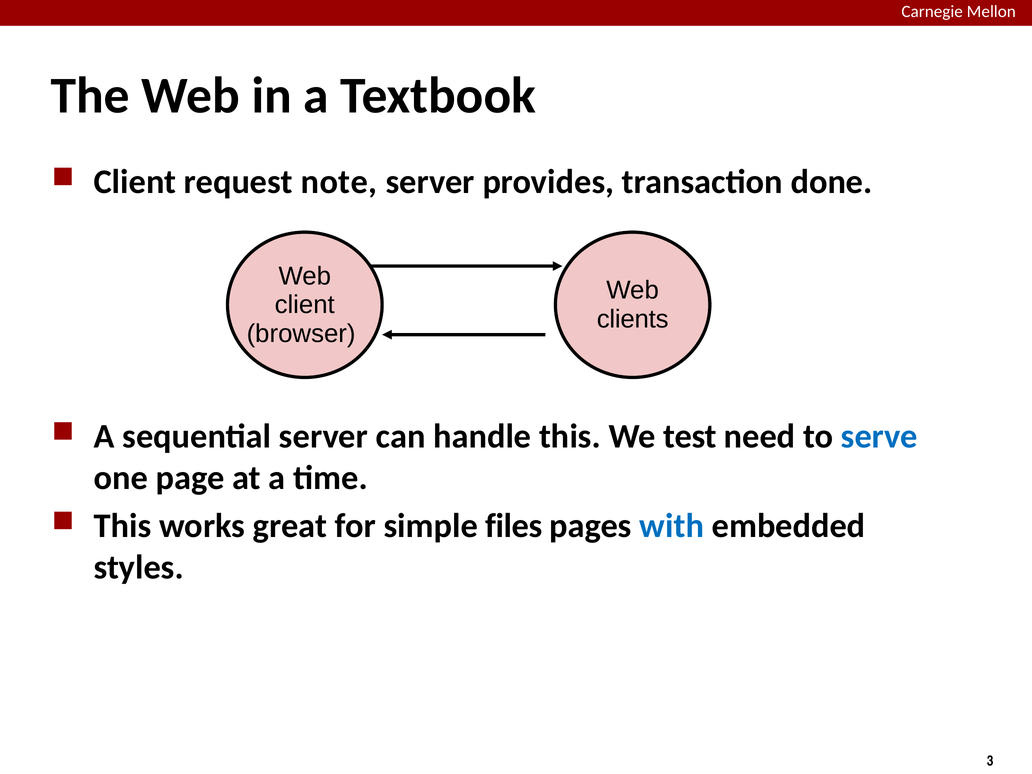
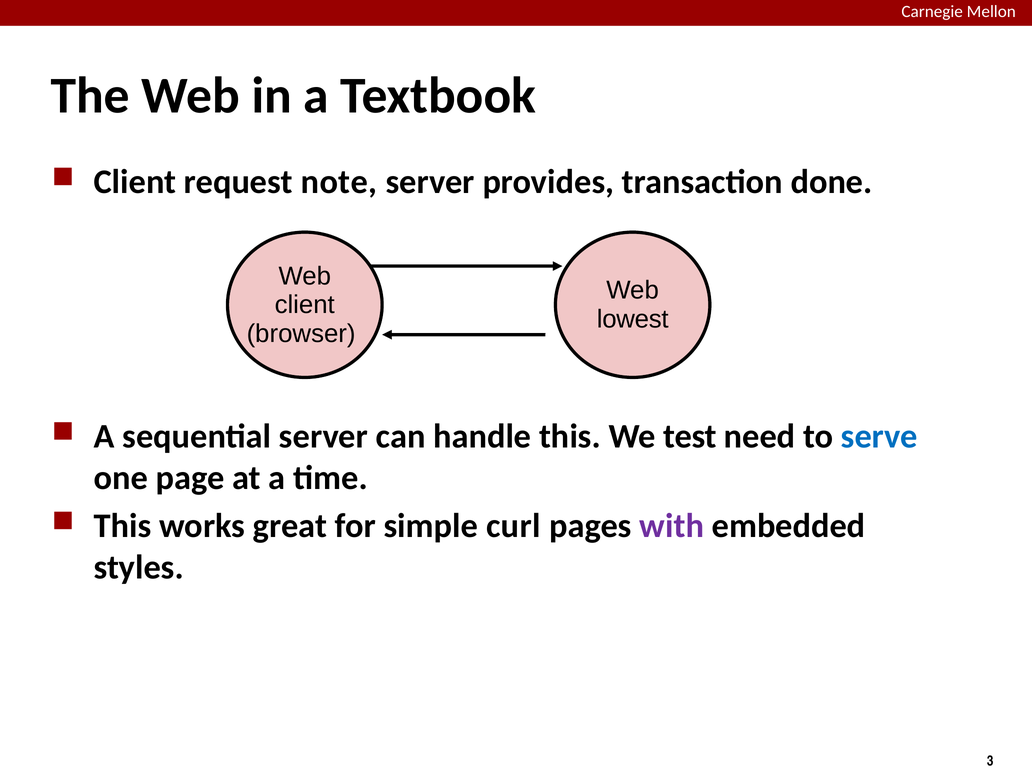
clients: clients -> lowest
files: files -> curl
with colour: blue -> purple
